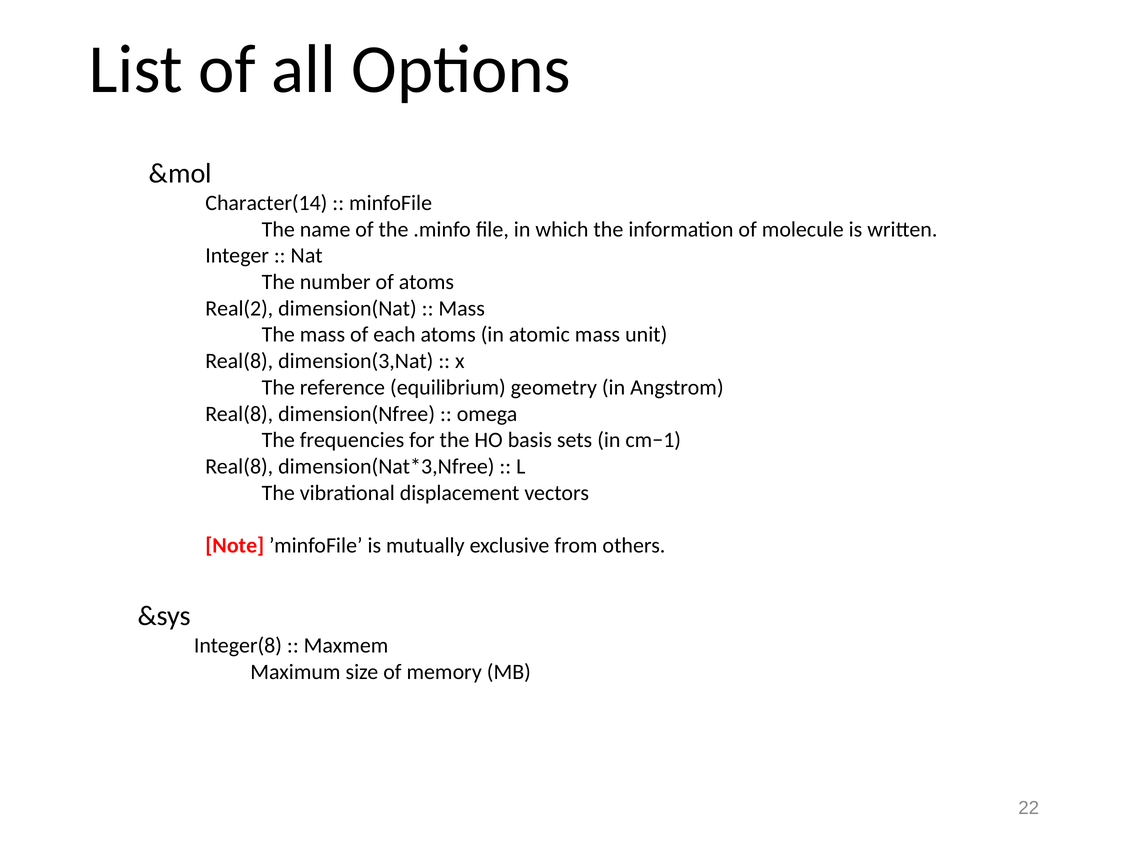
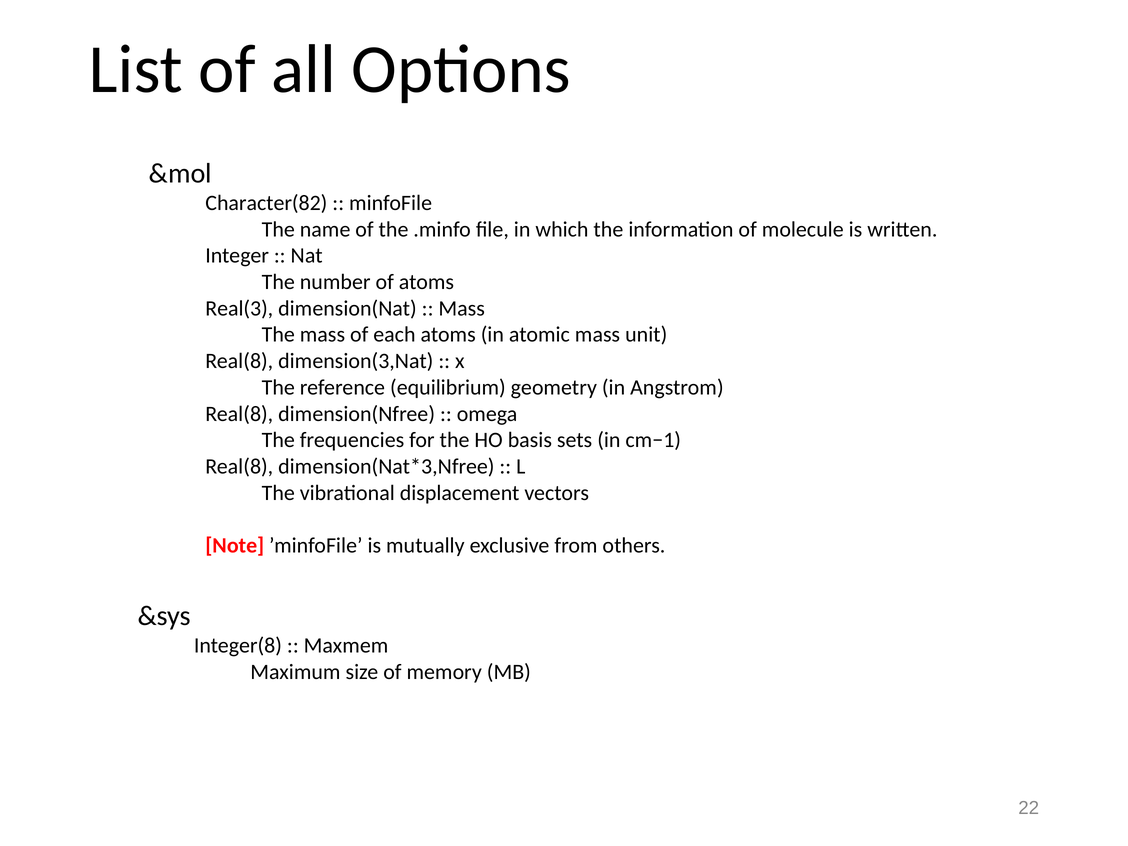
Character(14: Character(14 -> Character(82
Real(2: Real(2 -> Real(3
